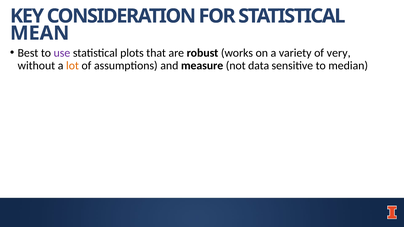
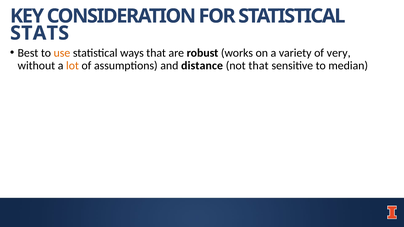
MEAN: MEAN -> STATS
use colour: purple -> orange
plots: plots -> ways
measure: measure -> distance
not data: data -> that
